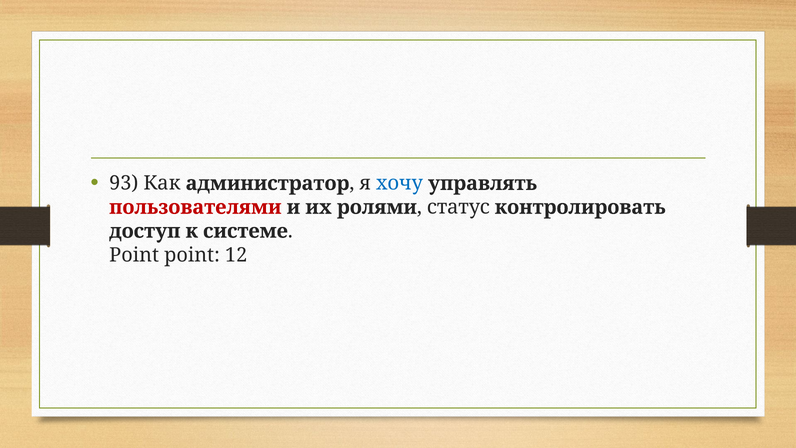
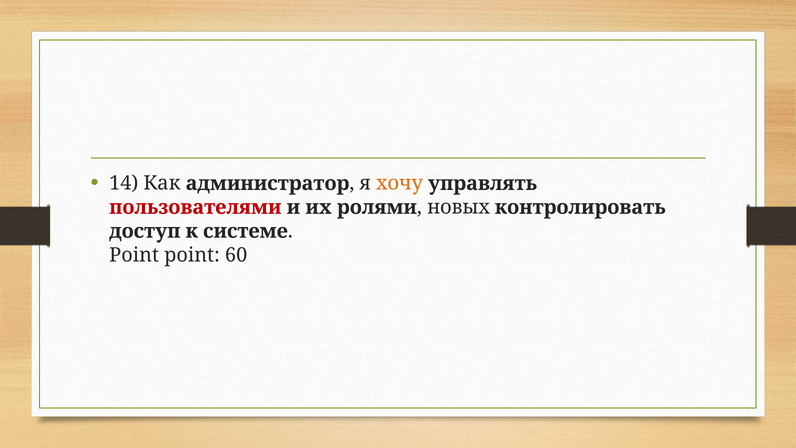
93: 93 -> 14
хочу colour: blue -> orange
статус: статус -> новых
12: 12 -> 60
